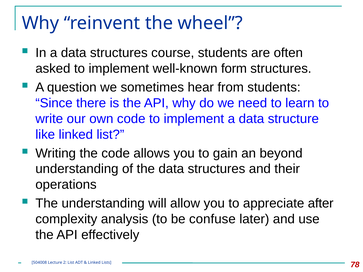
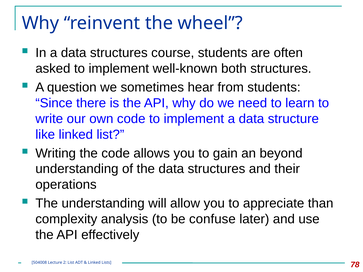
form: form -> both
after: after -> than
